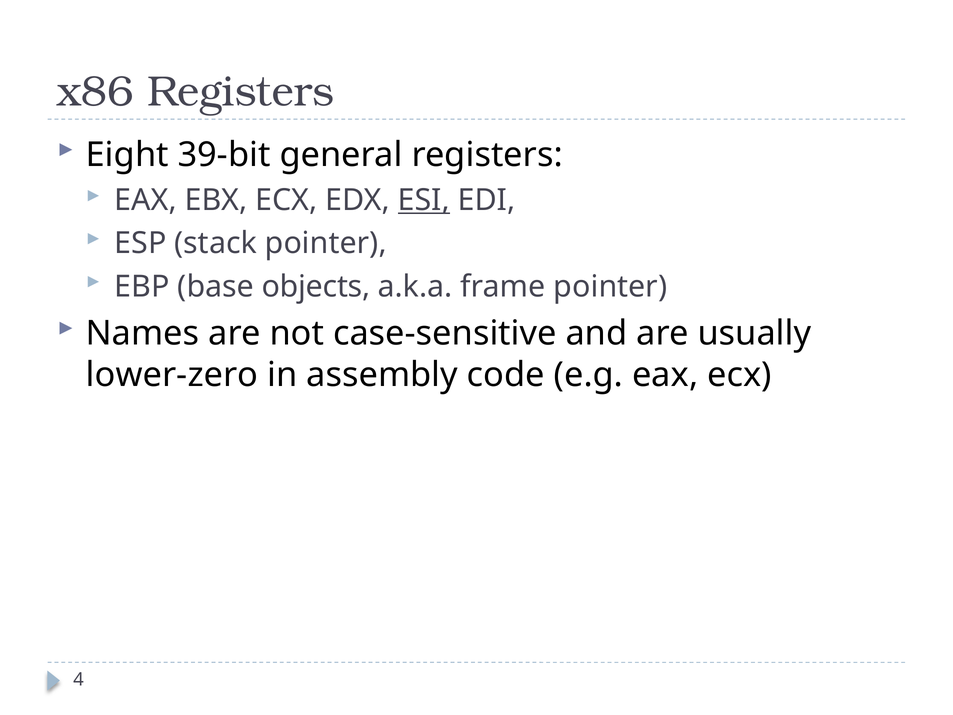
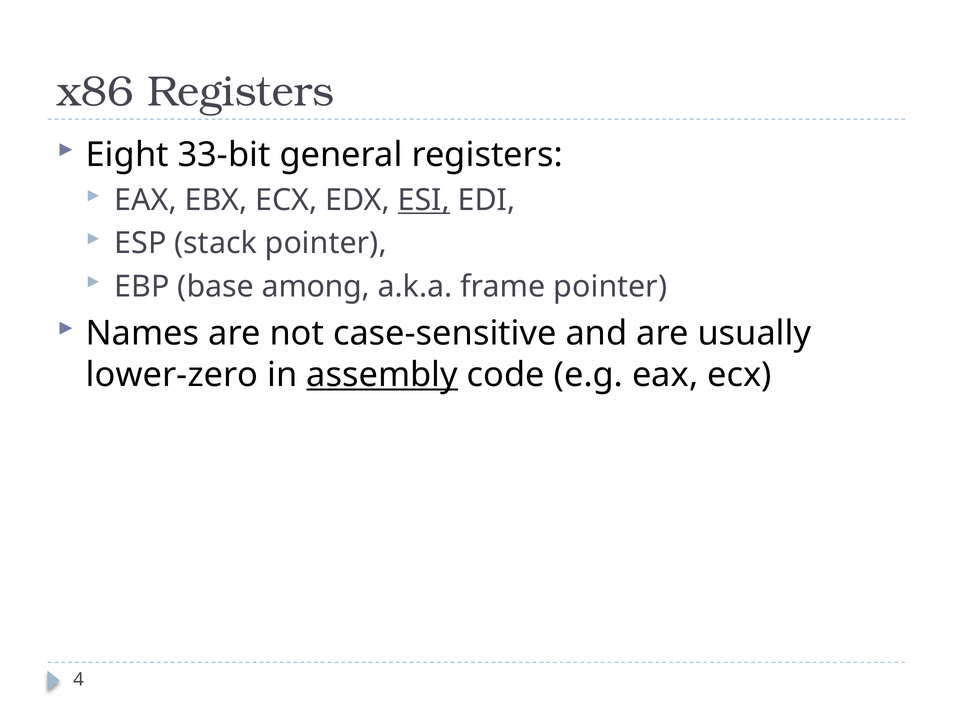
39-bit: 39-bit -> 33-bit
objects: objects -> among
assembly underline: none -> present
